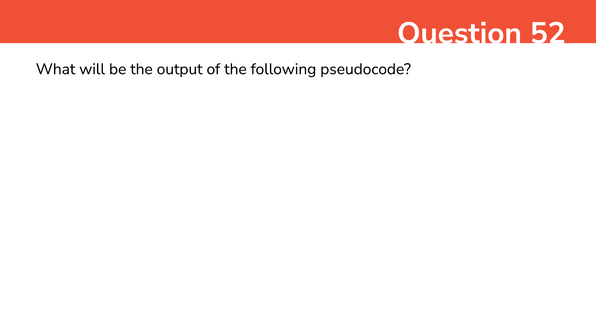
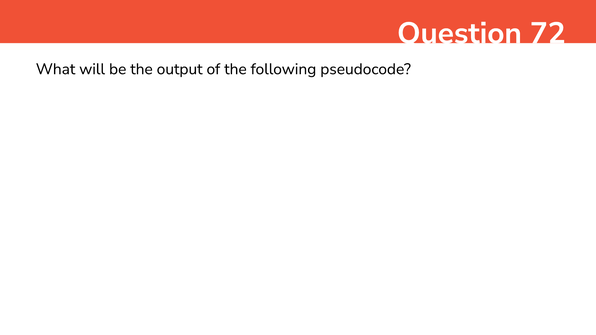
52: 52 -> 72
